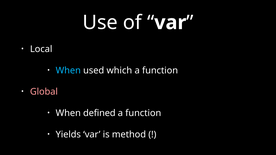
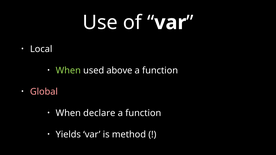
When at (68, 71) colour: light blue -> light green
which: which -> above
defined: defined -> declare
